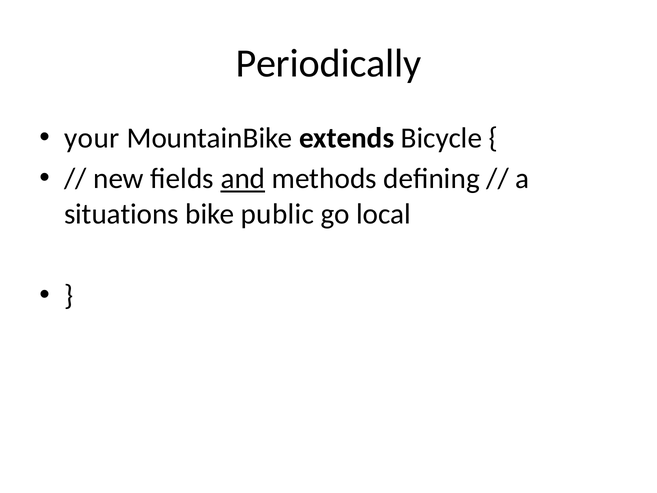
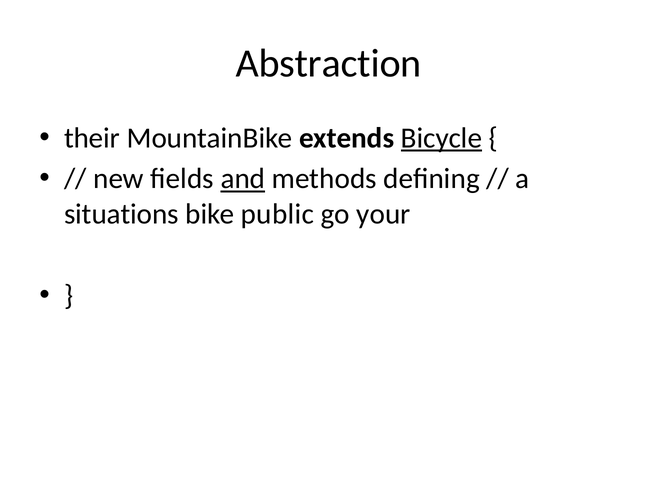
Periodically: Periodically -> Abstraction
your: your -> their
Bicycle underline: none -> present
local: local -> your
